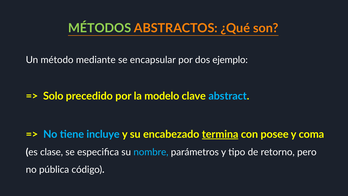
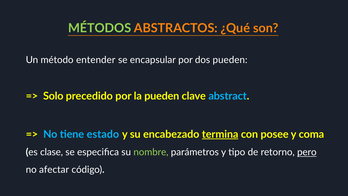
mediante: mediante -> entender
dos ejemplo: ejemplo -> pueden
la modelo: modelo -> pueden
incluye: incluye -> estado
nombre colour: light blue -> light green
pero underline: none -> present
pública: pública -> afectar
